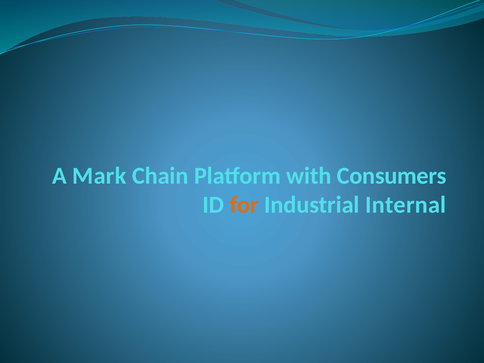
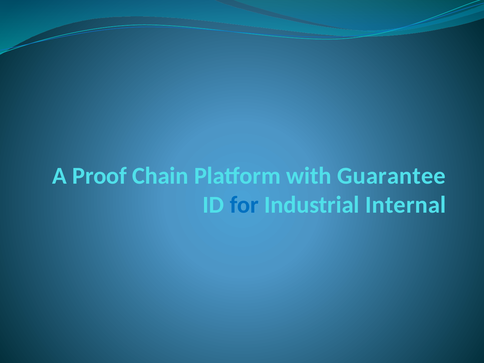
Mark: Mark -> Proof
Consumers: Consumers -> Guarantee
for colour: orange -> blue
